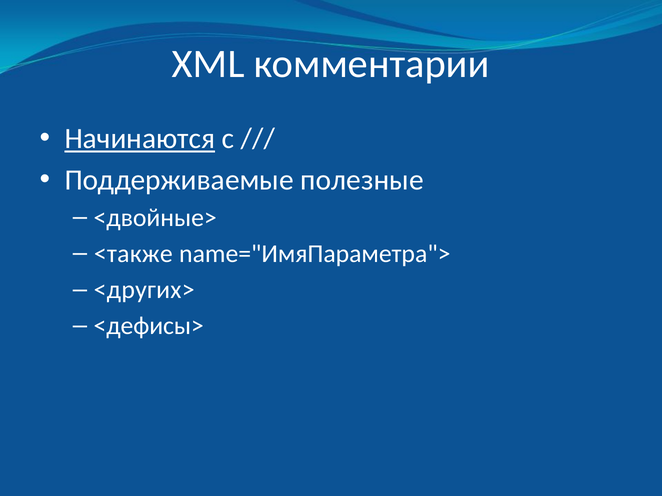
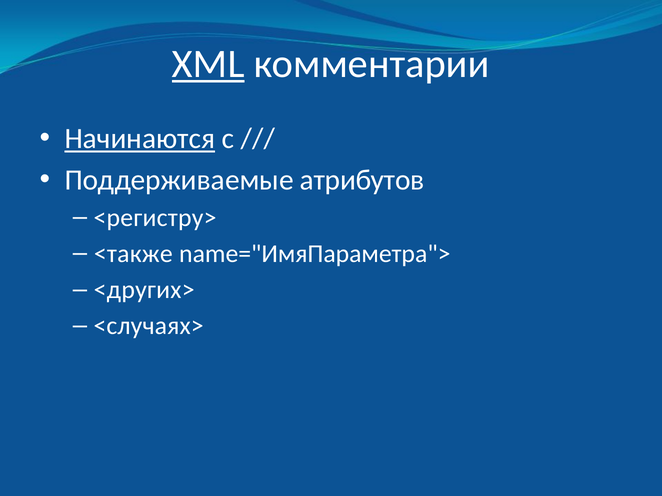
XML underline: none -> present
полезные: полезные -> атрибутов
<двойные>: <двойные> -> <регистру>
<дефисы>: <дефисы> -> <случаях>
